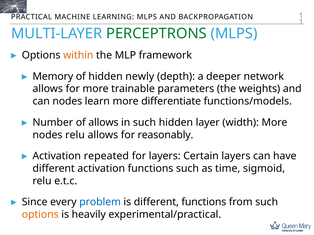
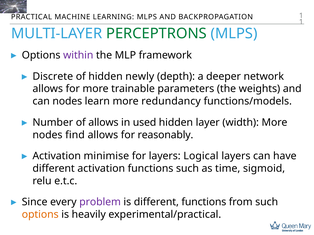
within colour: orange -> purple
Memory: Memory -> Discrete
differentiate: differentiate -> redundancy
in such: such -> used
nodes relu: relu -> find
repeated: repeated -> minimise
Certain: Certain -> Logical
problem colour: blue -> purple
